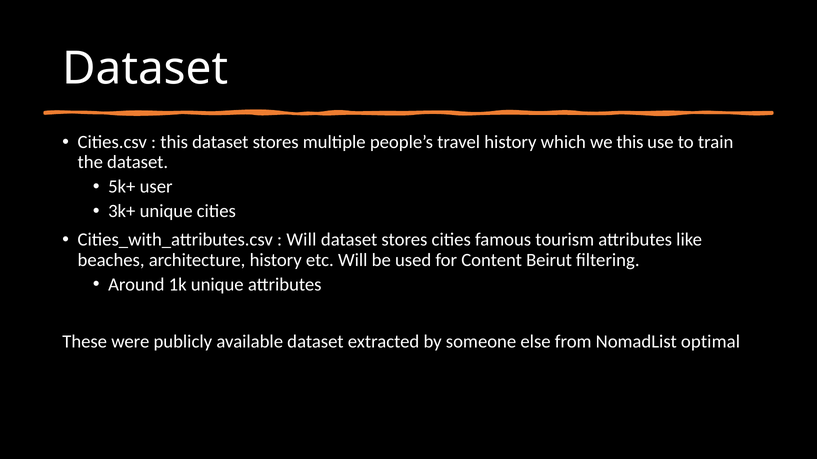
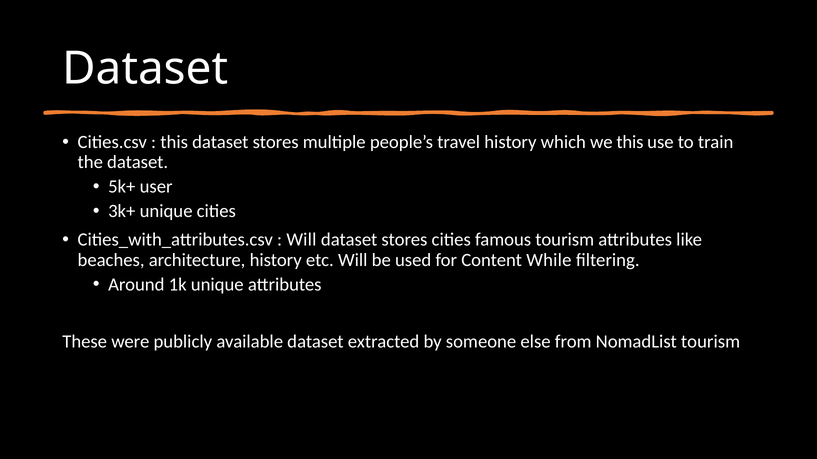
Beirut: Beirut -> While
NomadList optimal: optimal -> tourism
